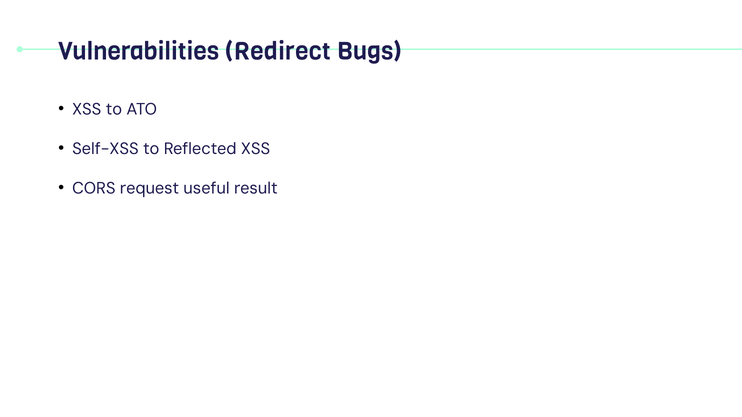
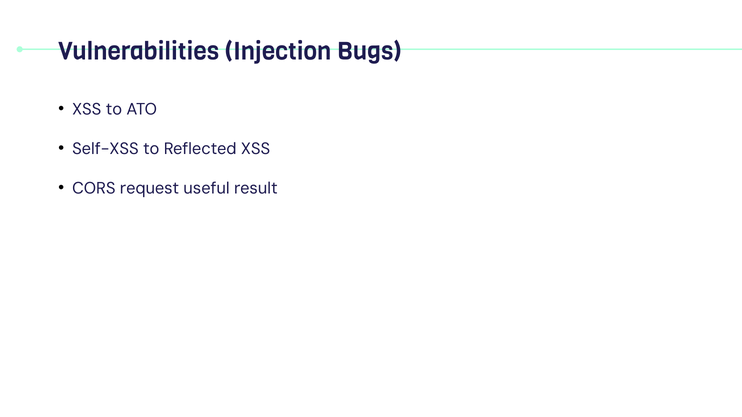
Redirect: Redirect -> Injection
